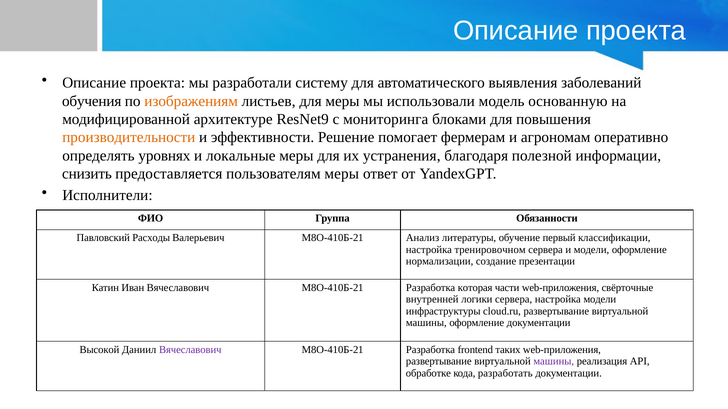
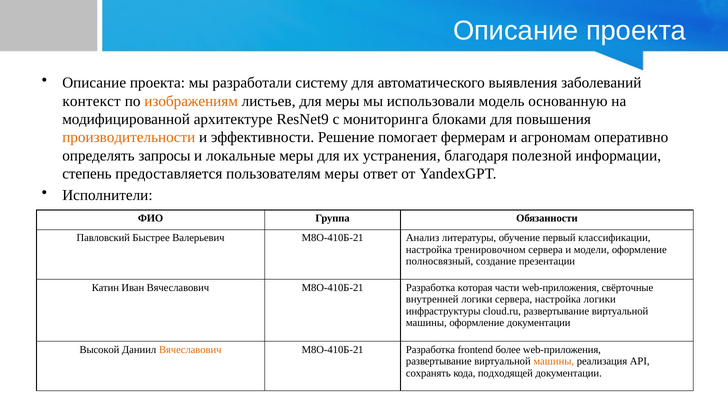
обучения: обучения -> контекст
уровнях: уровнях -> запросы
снизить: снизить -> степень
Расходы: Расходы -> Быстрее
нормализации: нормализации -> полносвязный
настройка модели: модели -> логики
Вячеславович at (190, 350) colour: purple -> orange
таких: таких -> более
машины at (554, 362) colour: purple -> orange
обработке: обработке -> сохранять
разработать: разработать -> подходящей
